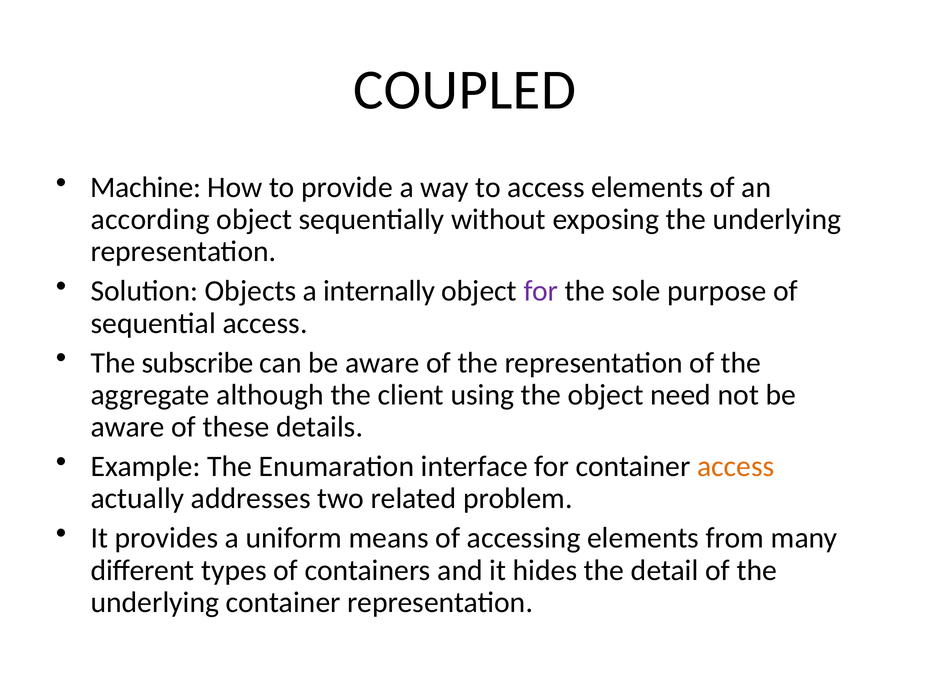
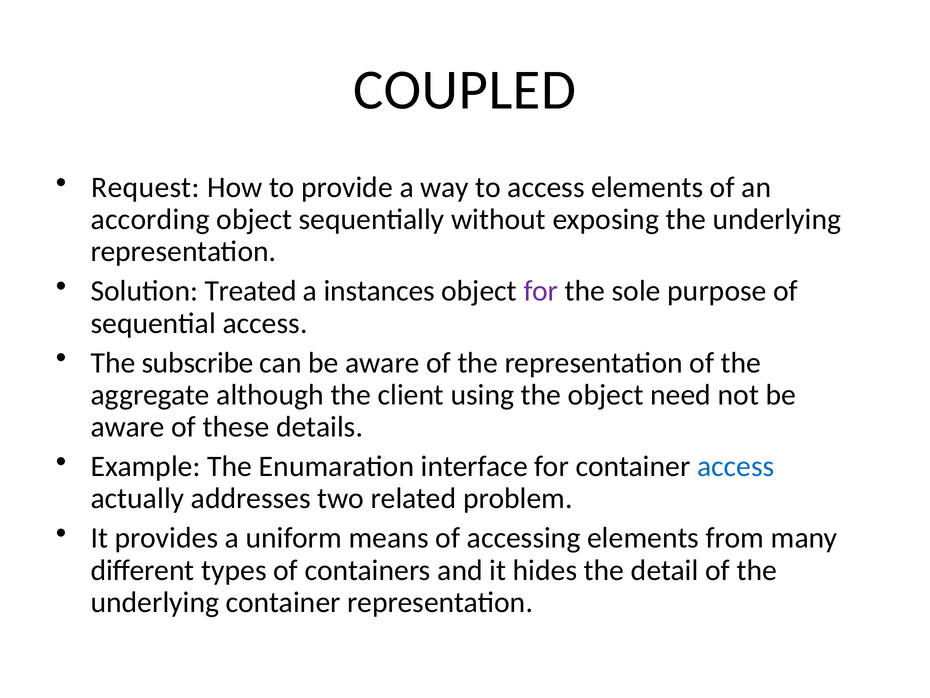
Machine: Machine -> Request
Objects: Objects -> Treated
internally: internally -> instances
access at (736, 466) colour: orange -> blue
